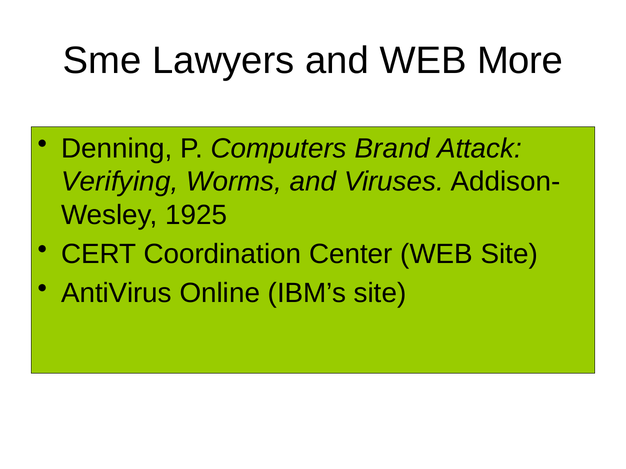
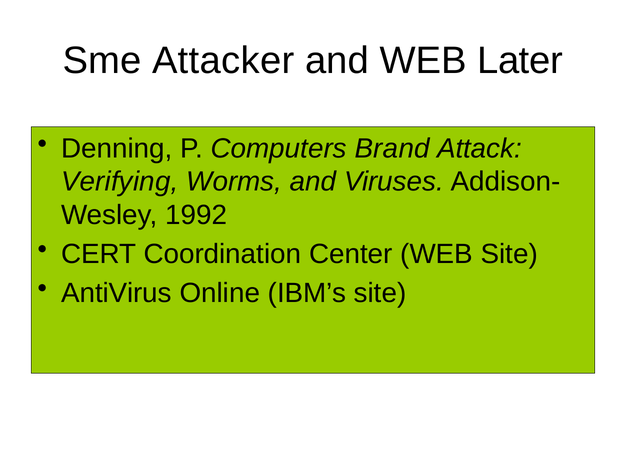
Lawyers: Lawyers -> Attacker
More: More -> Later
1925: 1925 -> 1992
